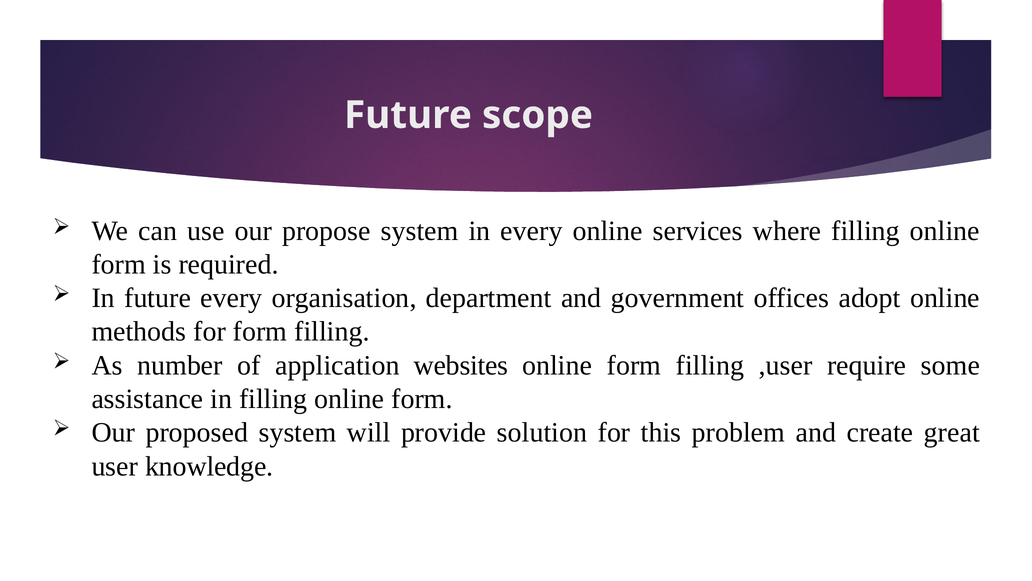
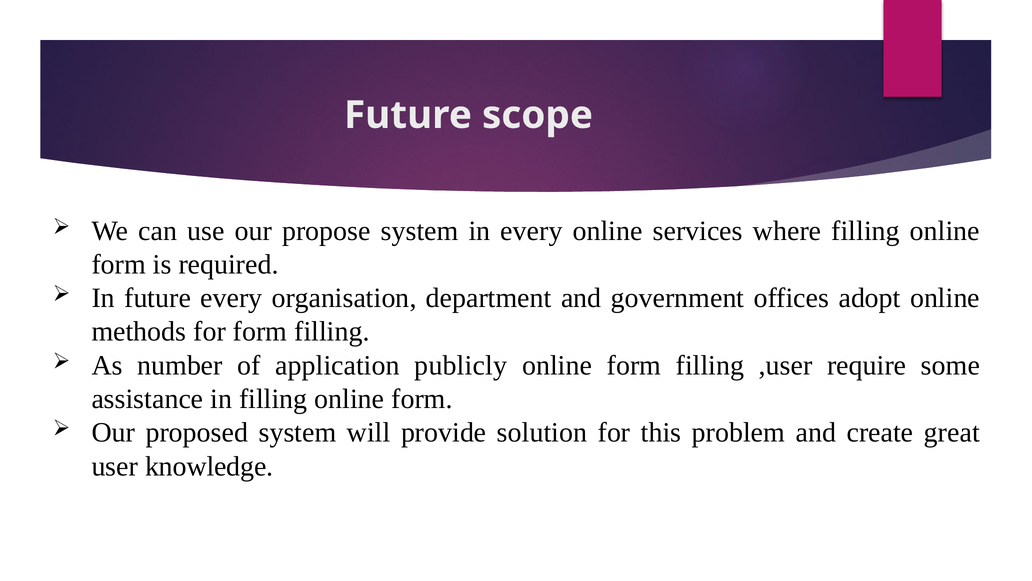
websites: websites -> publicly
